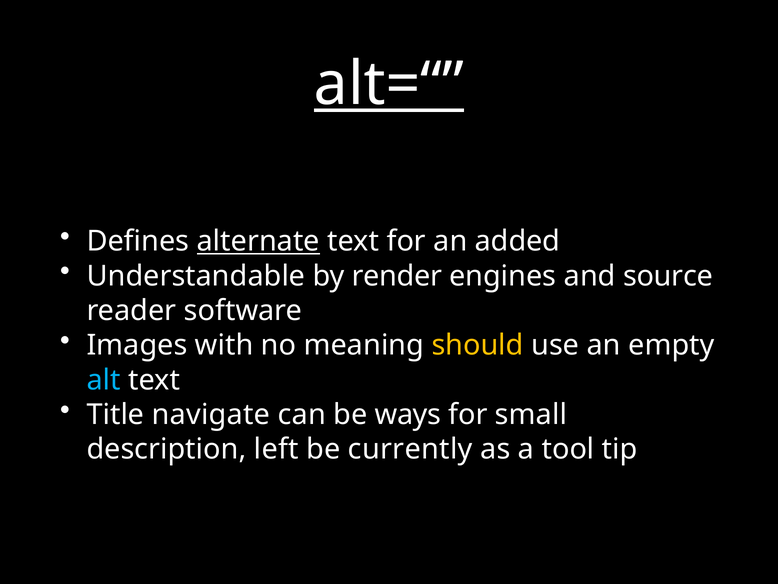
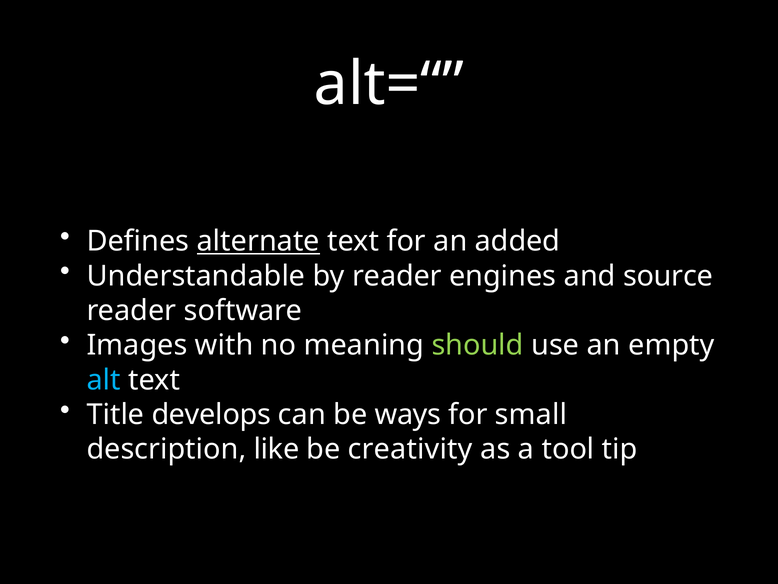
alt=“ underline: present -> none
by render: render -> reader
should colour: yellow -> light green
navigate: navigate -> develops
left: left -> like
currently: currently -> creativity
